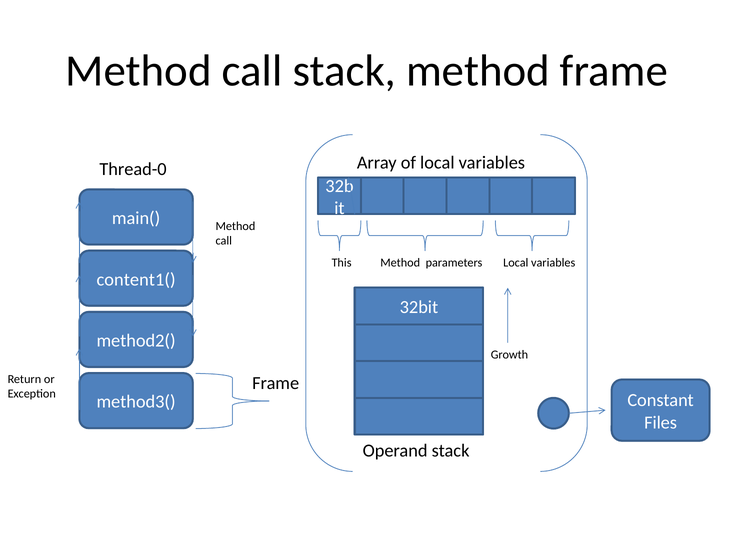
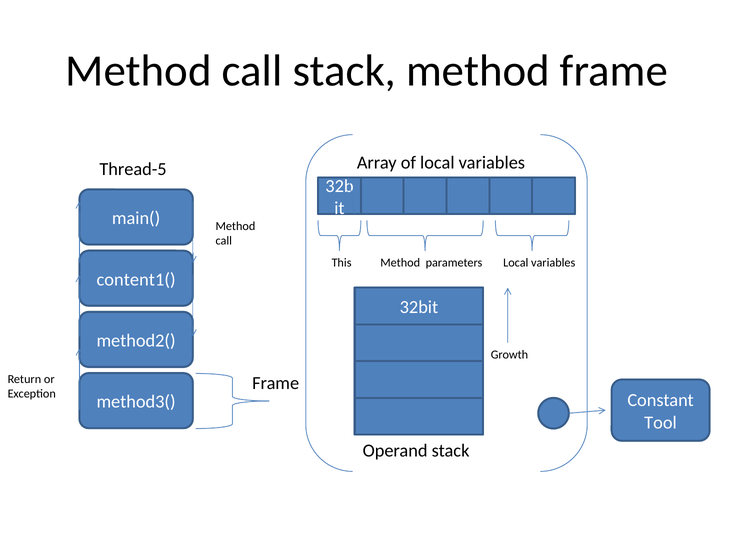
Thread-0: Thread-0 -> Thread-5
Files: Files -> Tool
